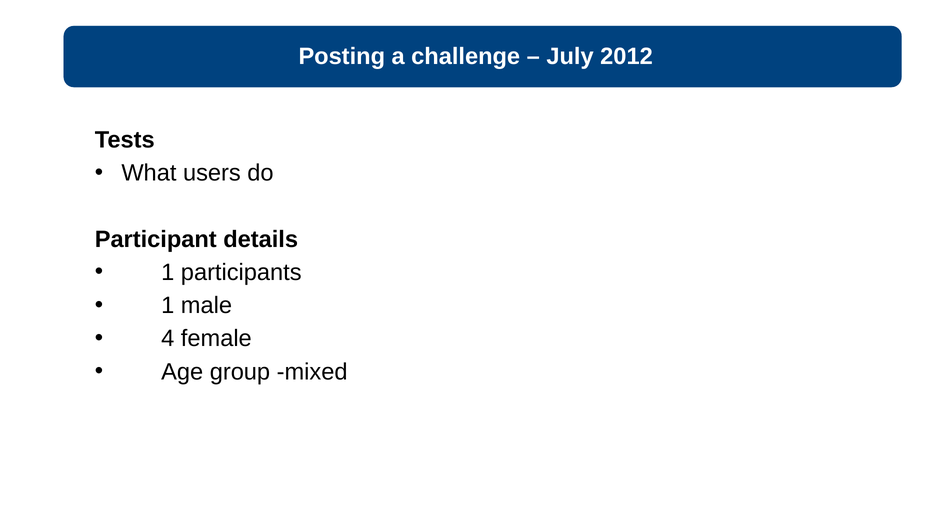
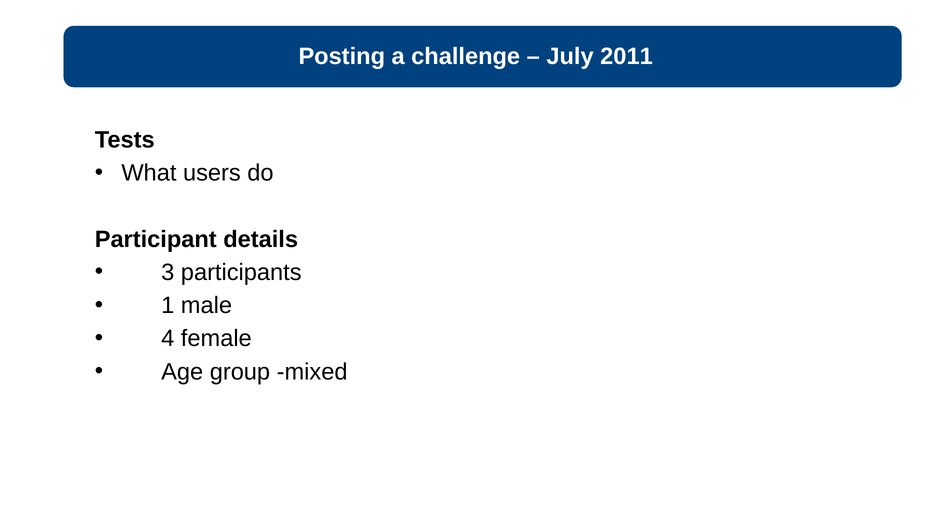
2012: 2012 -> 2011
1 at (168, 272): 1 -> 3
